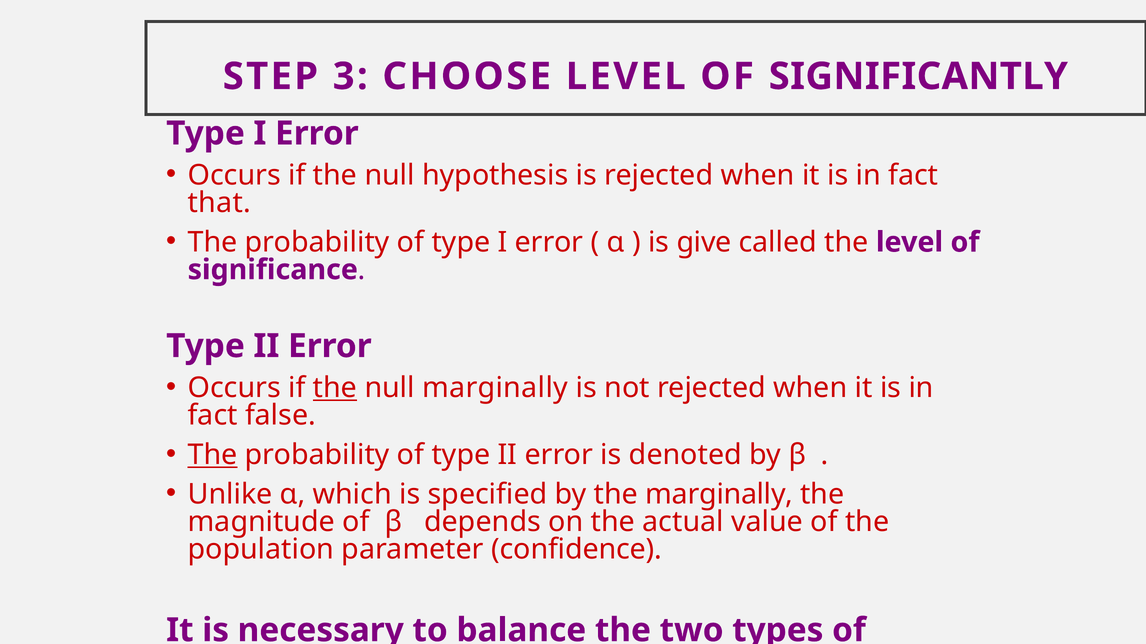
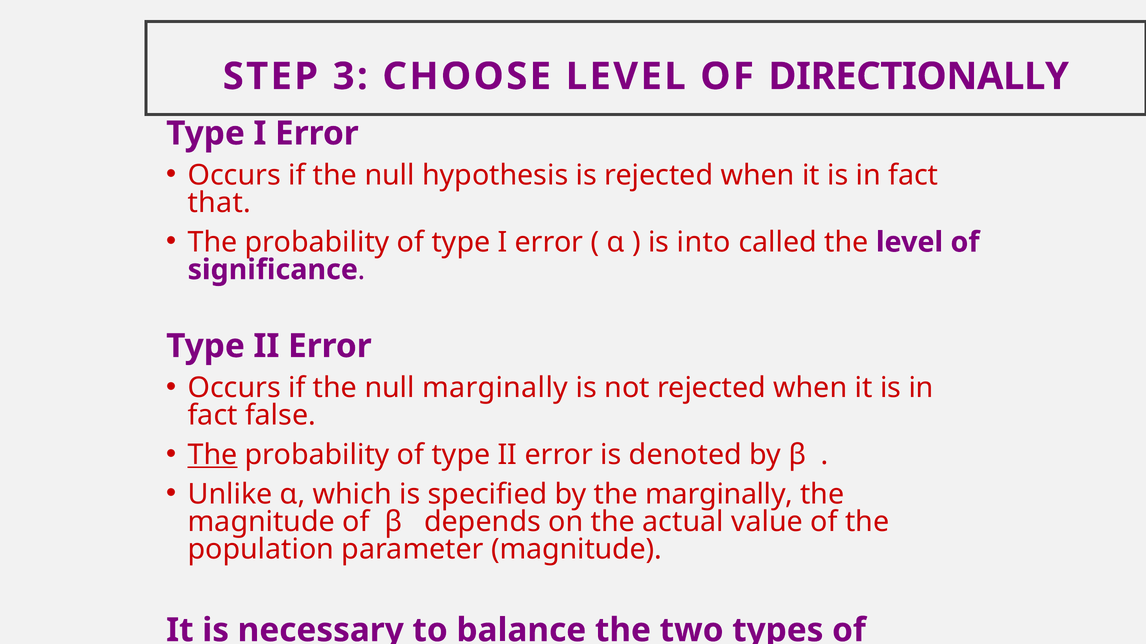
SIGNIFICANTLY: SIGNIFICANTLY -> DIRECTIONALLY
give: give -> into
the at (335, 388) underline: present -> none
parameter confidence: confidence -> magnitude
